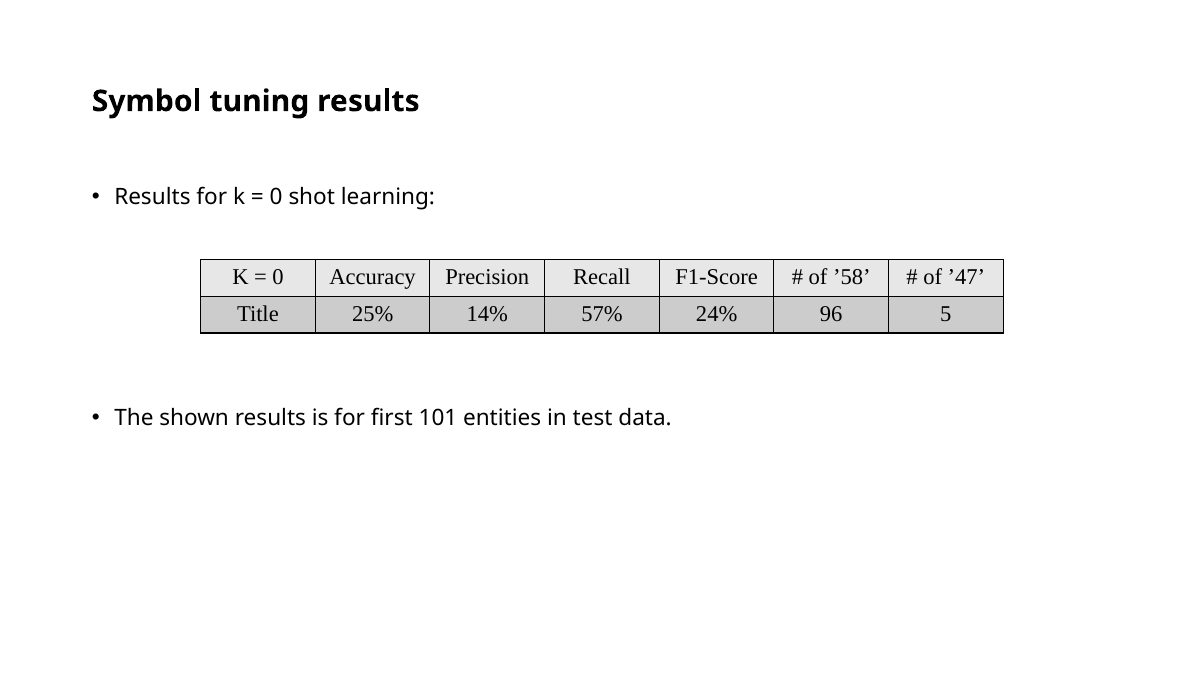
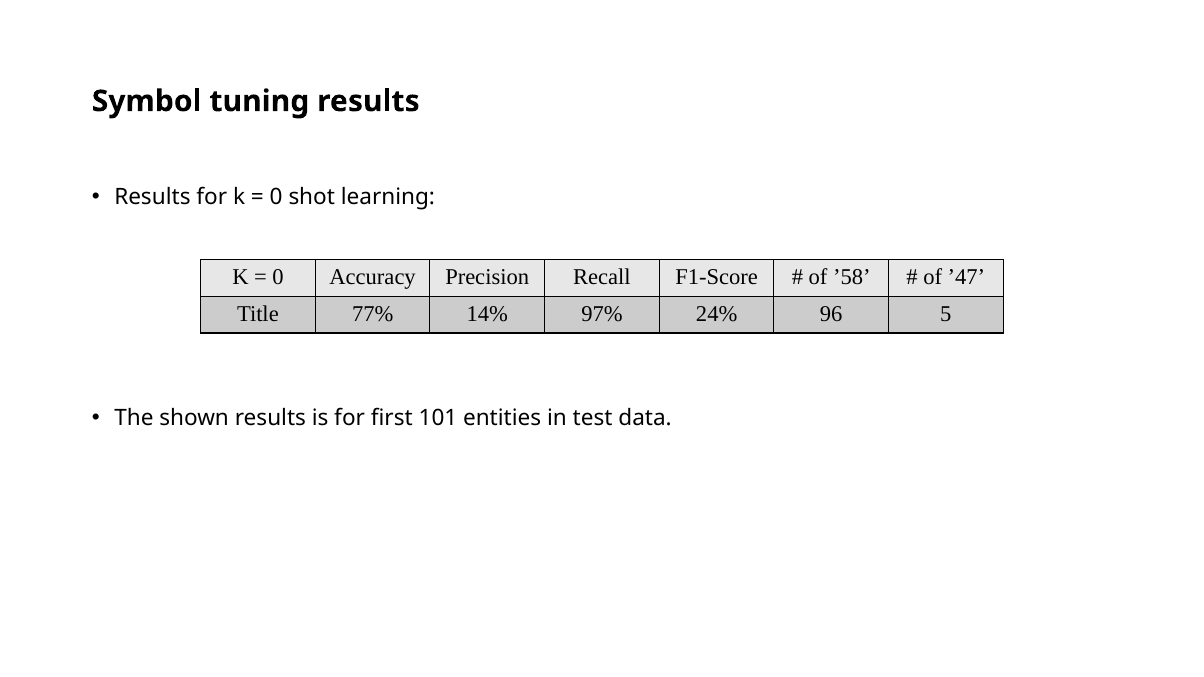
25%: 25% -> 77%
57%: 57% -> 97%
